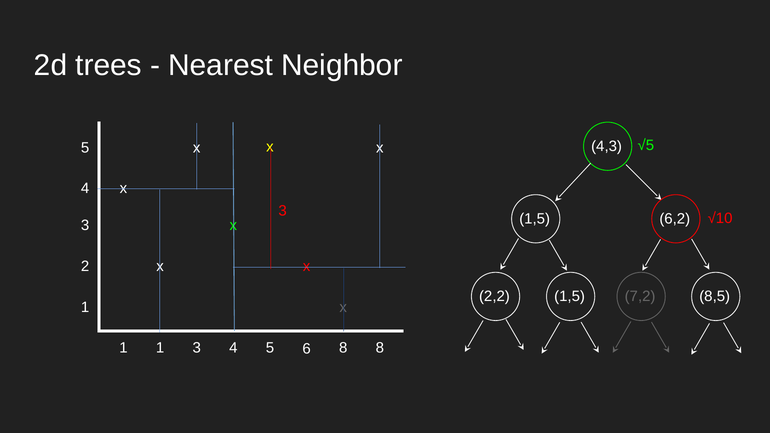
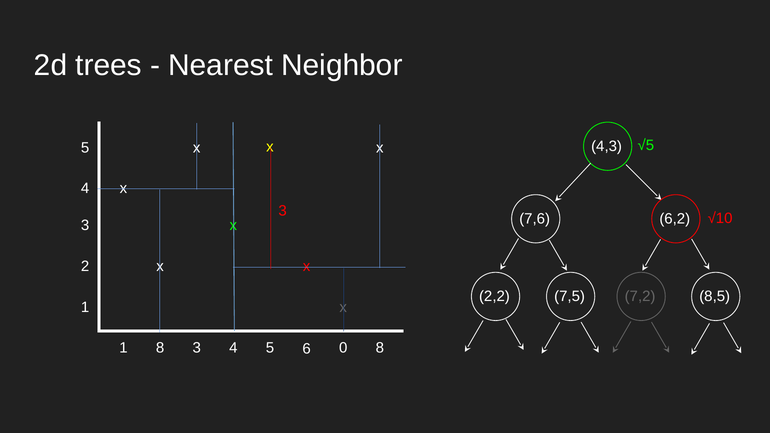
1,5 at (535, 219): 1,5 -> 7,6
2,2 1,5: 1,5 -> 7,5
1 1: 1 -> 8
6 8: 8 -> 0
